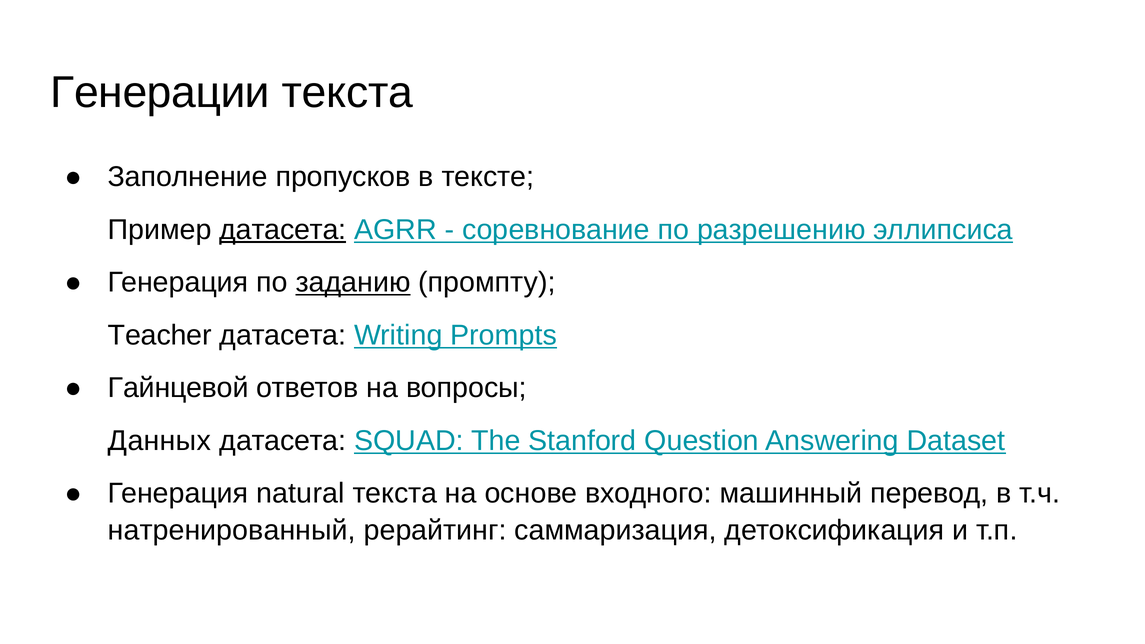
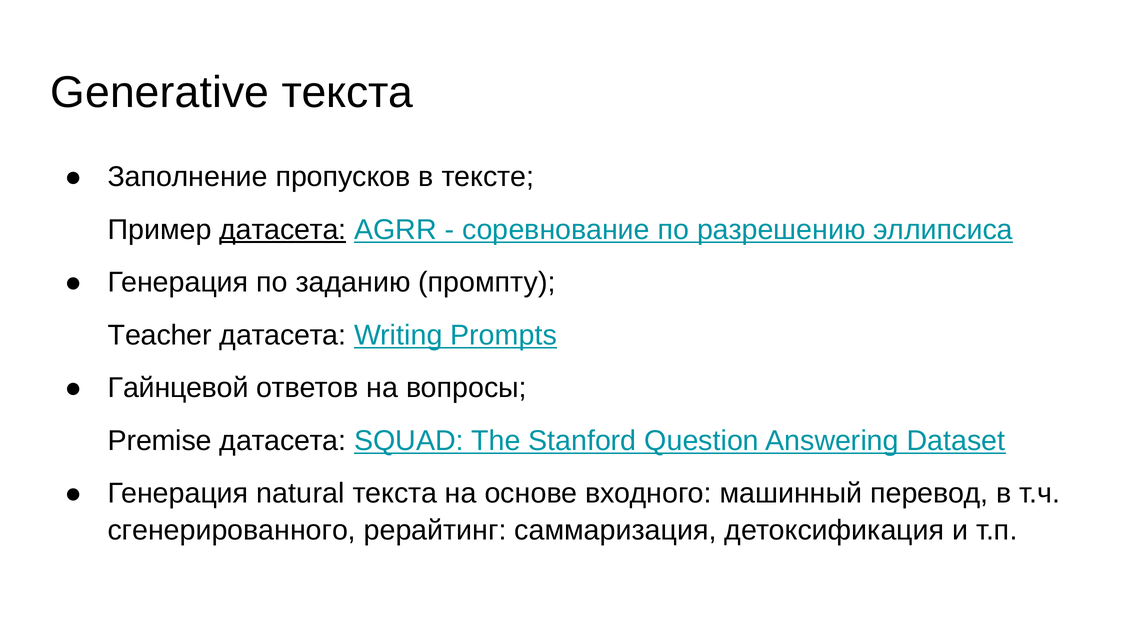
Генерации: Генерации -> Generative
заданию underline: present -> none
Данных: Данных -> Premise
натренированный: натренированный -> сгенерированного
